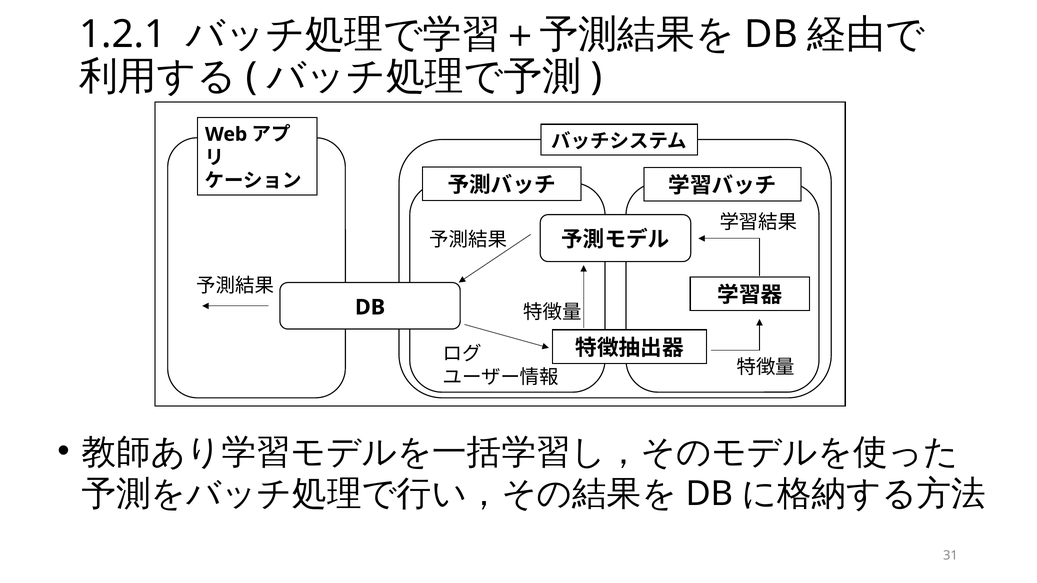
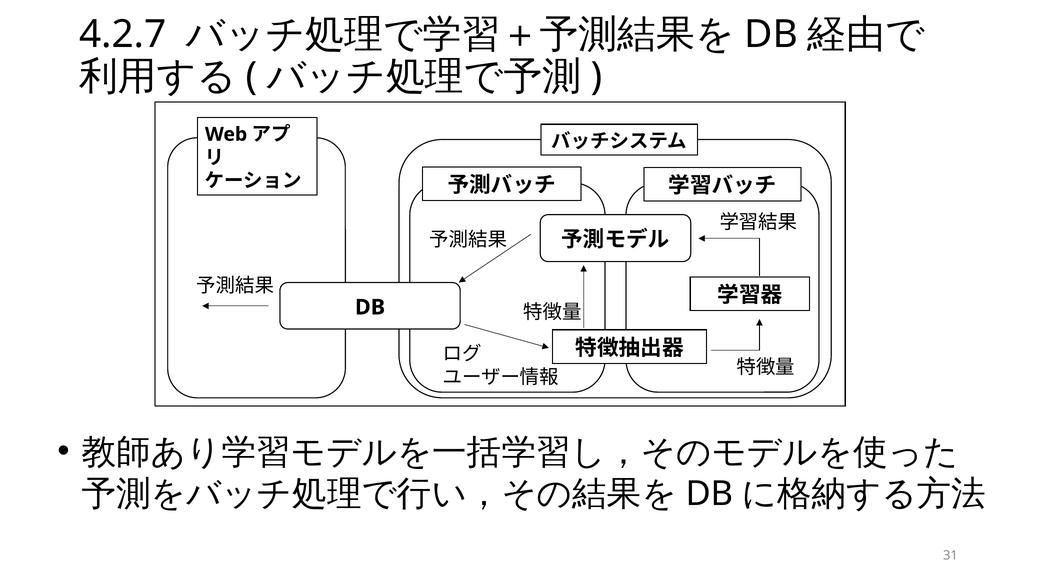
1.2.1: 1.2.1 -> 4.2.7
